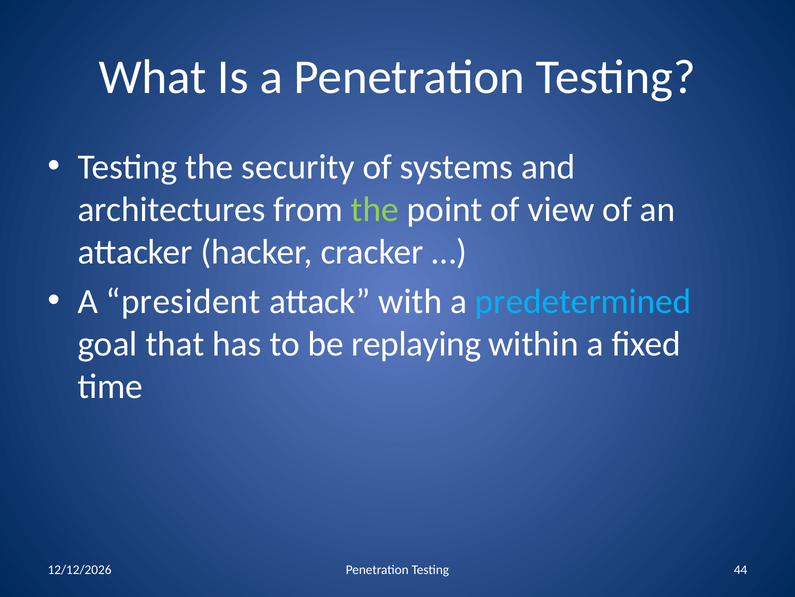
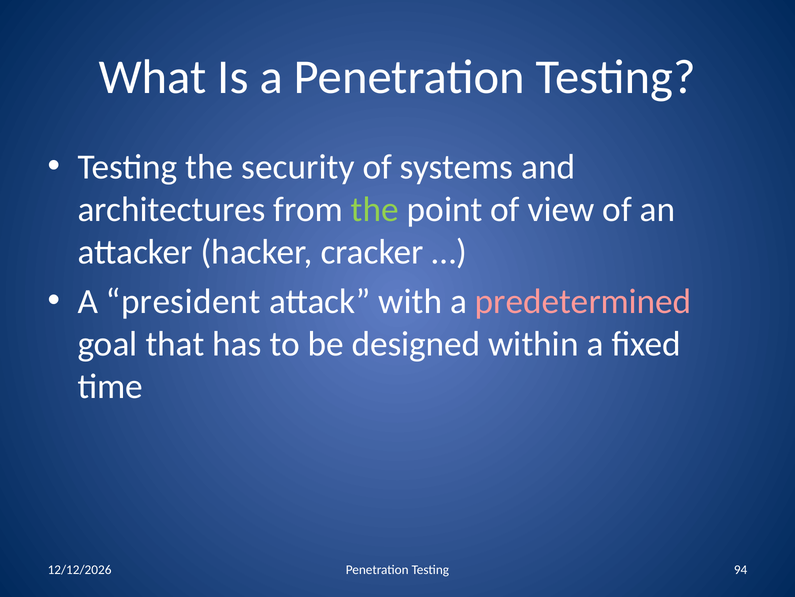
predetermined colour: light blue -> pink
replaying: replaying -> designed
44: 44 -> 94
